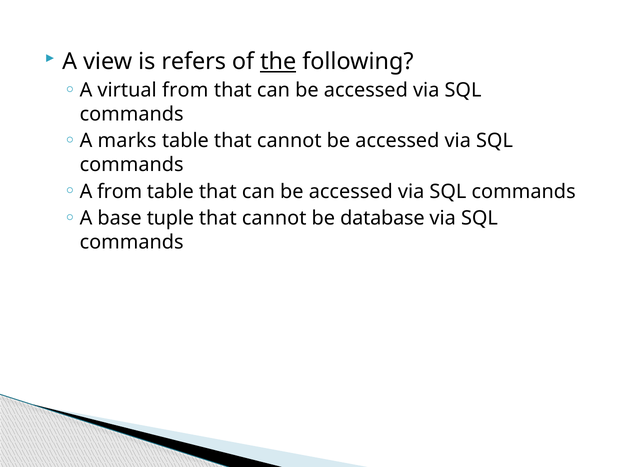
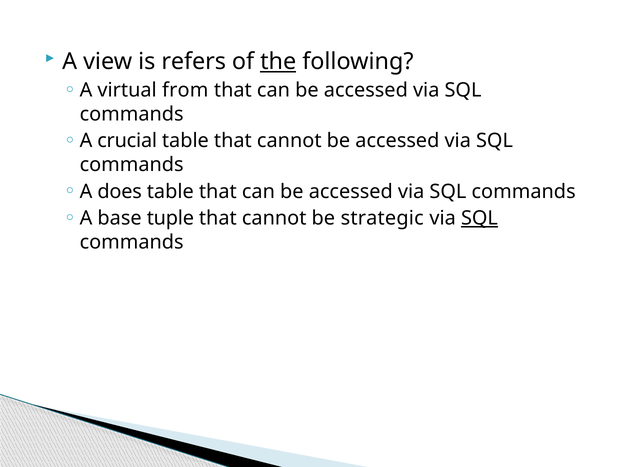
marks: marks -> crucial
A from: from -> does
database: database -> strategic
SQL at (479, 218) underline: none -> present
